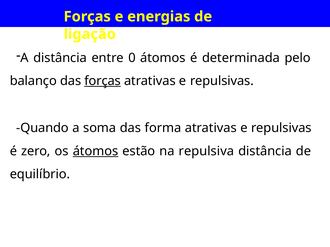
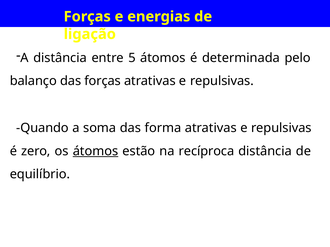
0: 0 -> 5
forças at (103, 81) underline: present -> none
repulsiva: repulsiva -> recíproca
